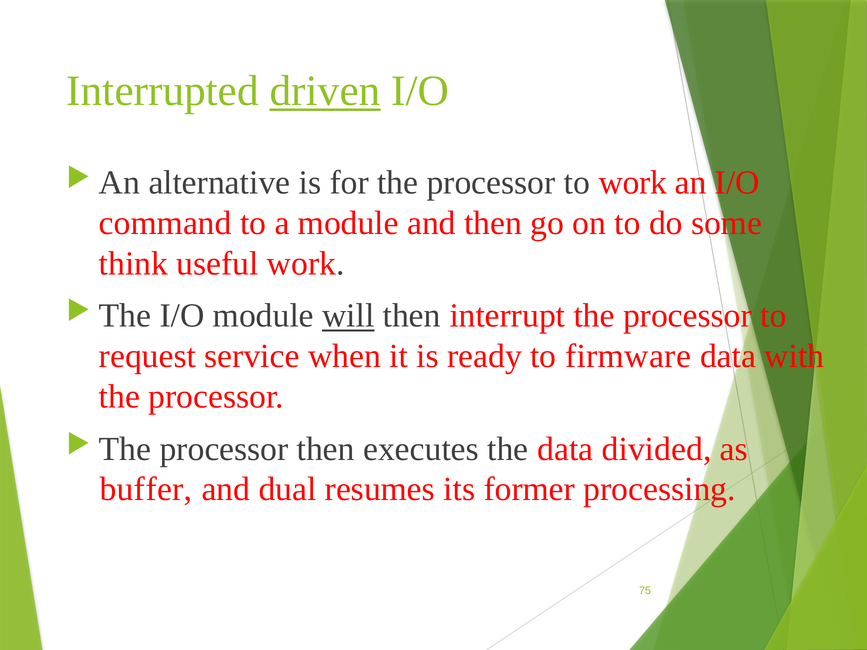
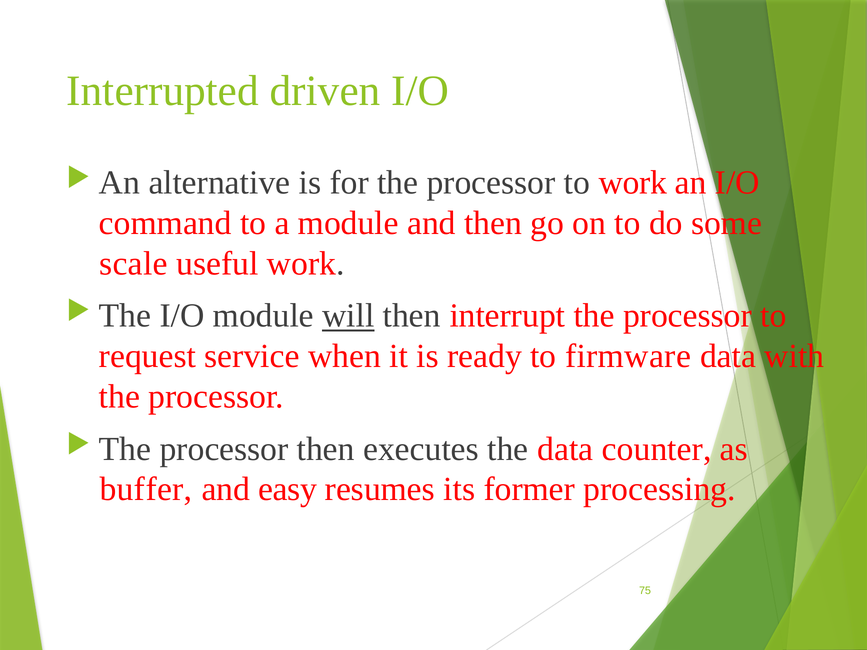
driven underline: present -> none
think: think -> scale
divided: divided -> counter
dual: dual -> easy
